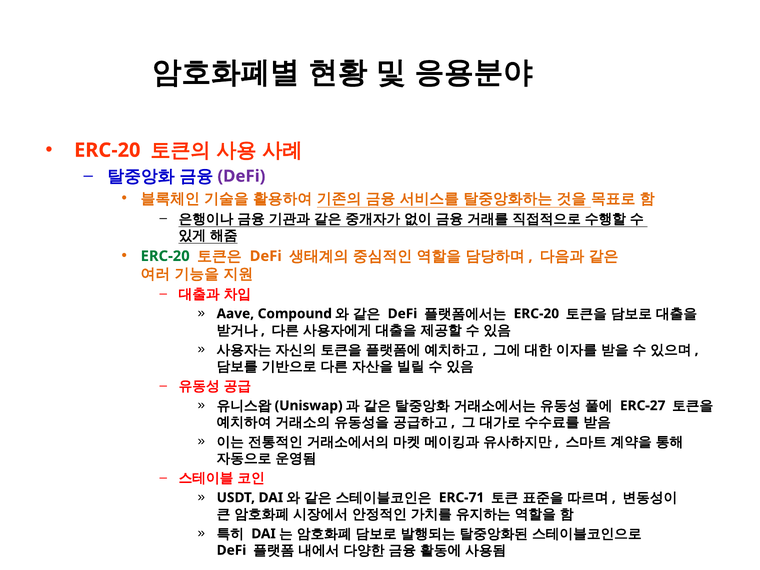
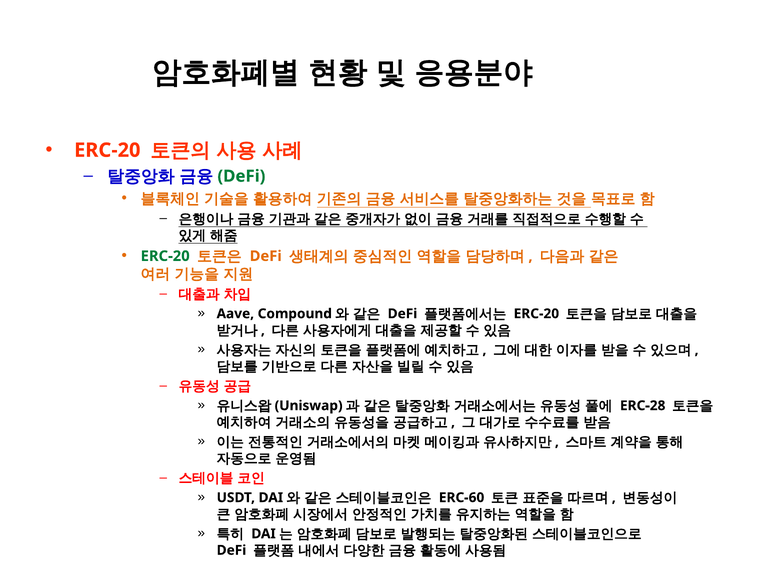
DeFi at (241, 176) colour: purple -> green
ERC-27: ERC-27 -> ERC-28
ERC-71: ERC-71 -> ERC-60
